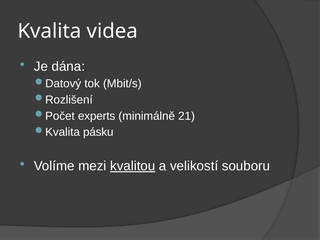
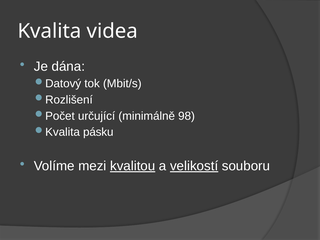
experts: experts -> určující
21: 21 -> 98
velikostí underline: none -> present
